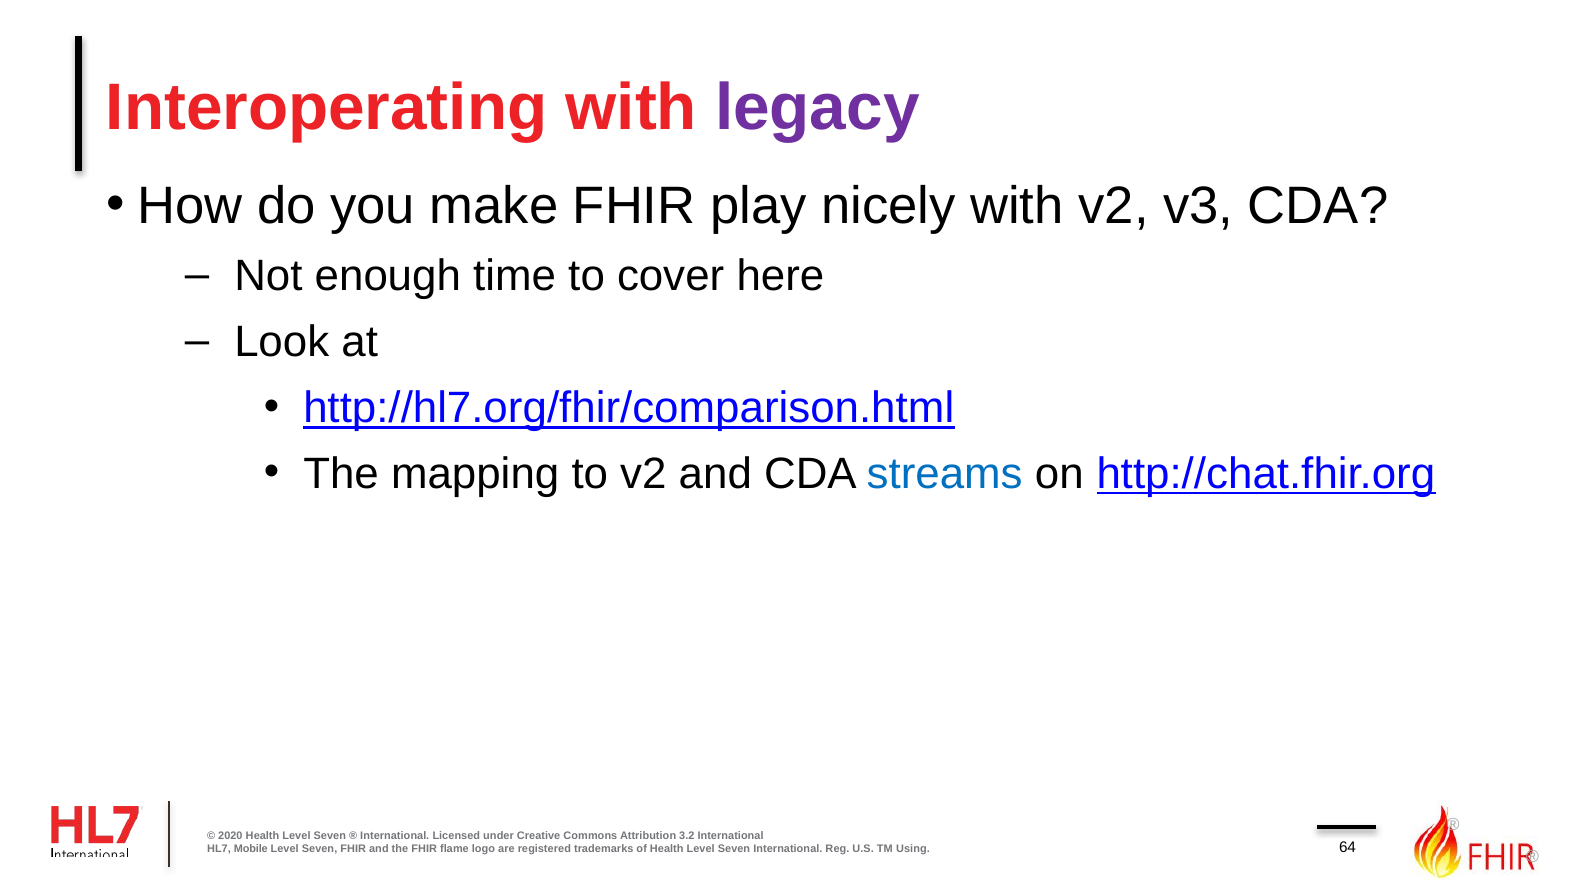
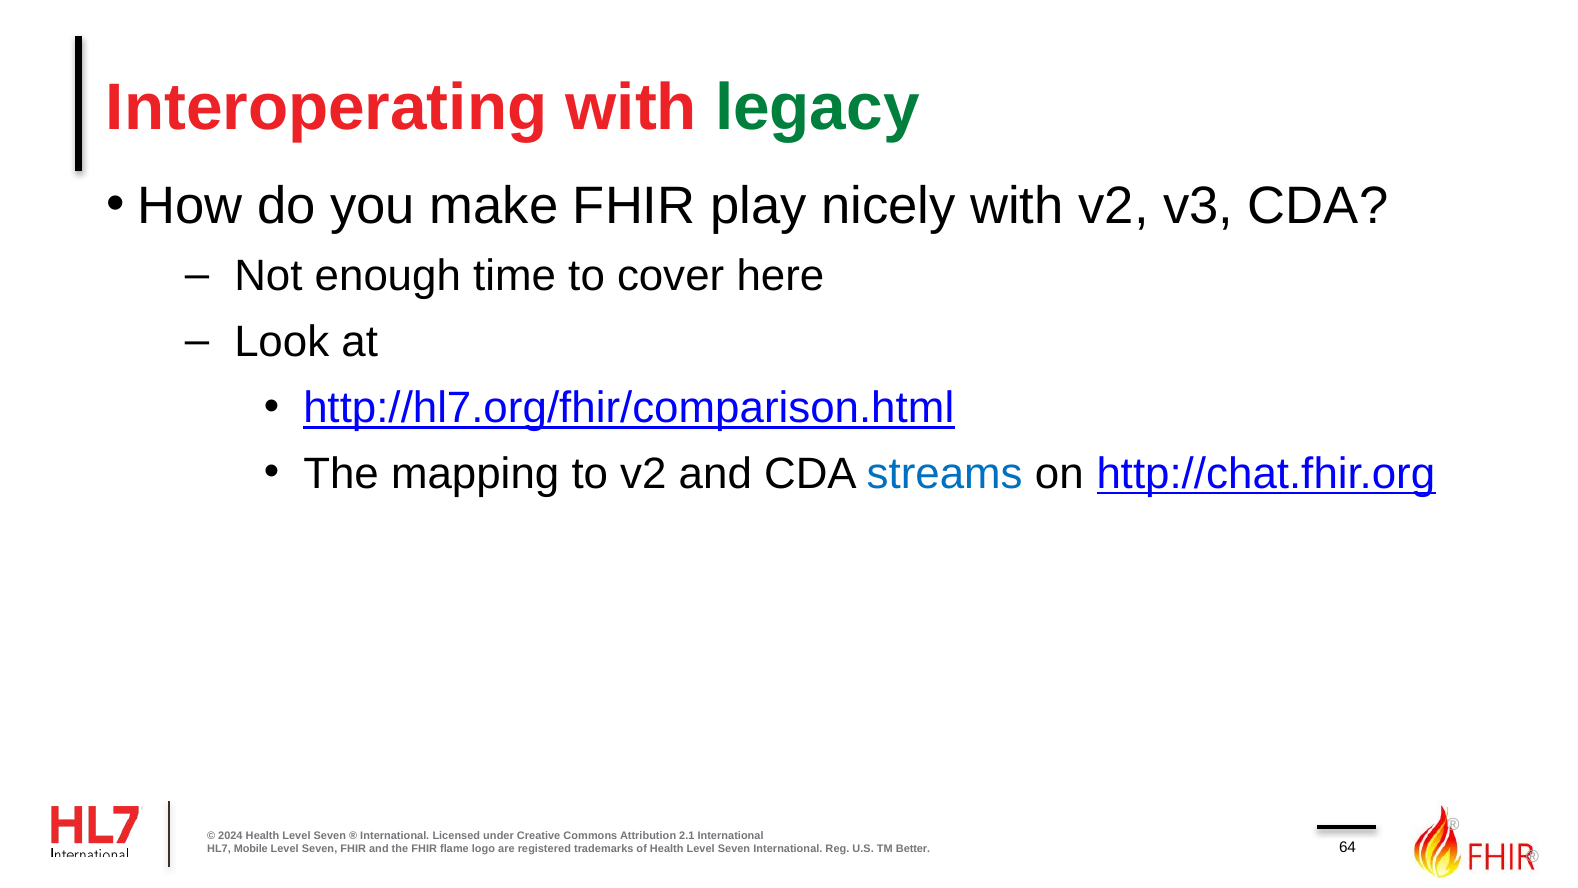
legacy colour: purple -> green
2020: 2020 -> 2024
3.2: 3.2 -> 2.1
Using: Using -> Better
